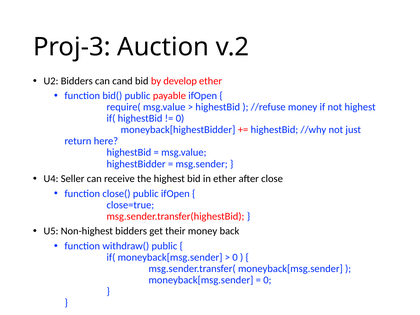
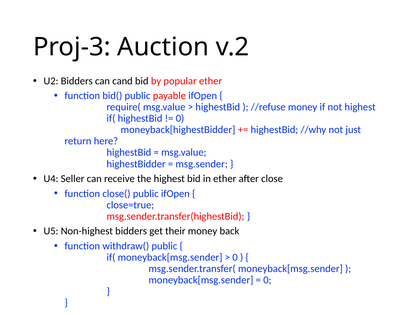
develop: develop -> popular
